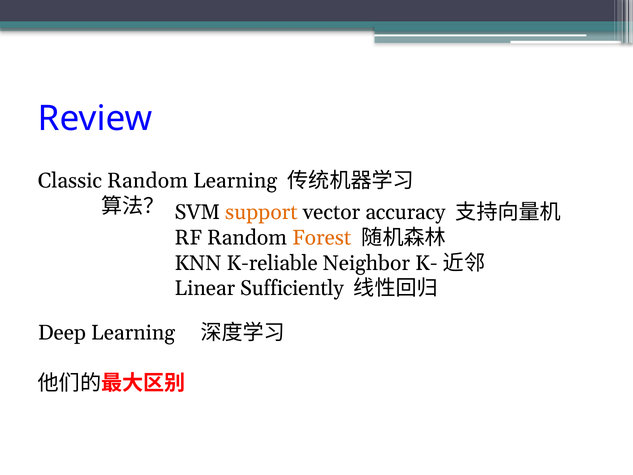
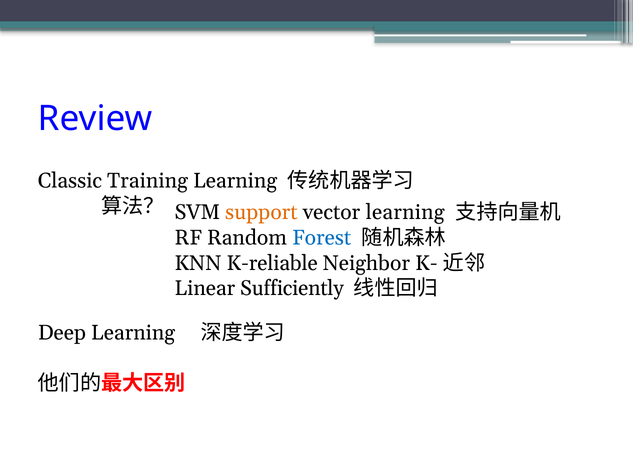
Classic Random: Random -> Training
vector accuracy: accuracy -> learning
Forest colour: orange -> blue
